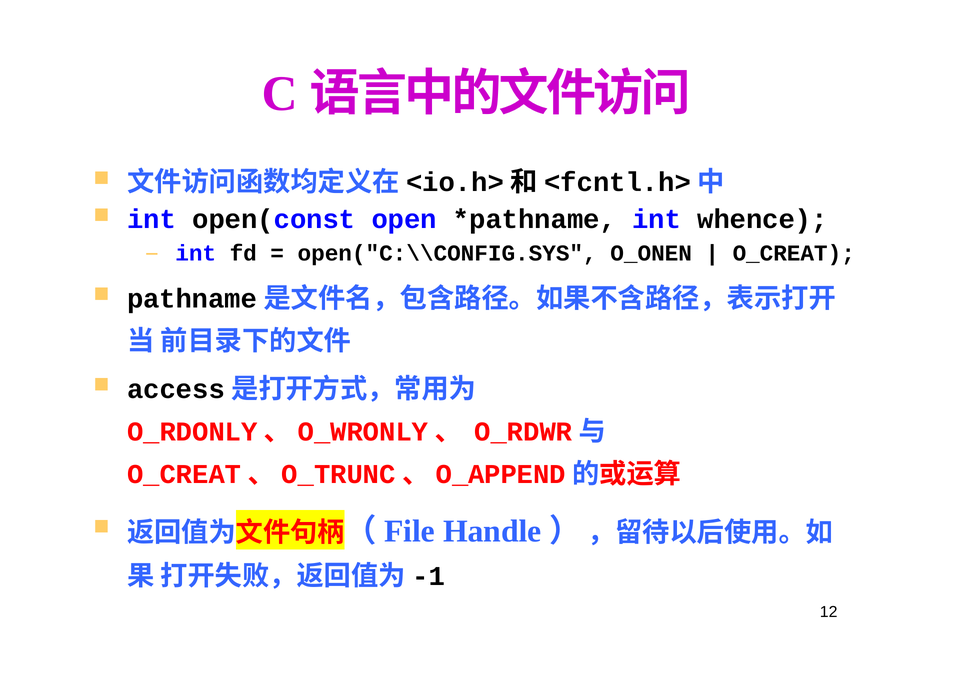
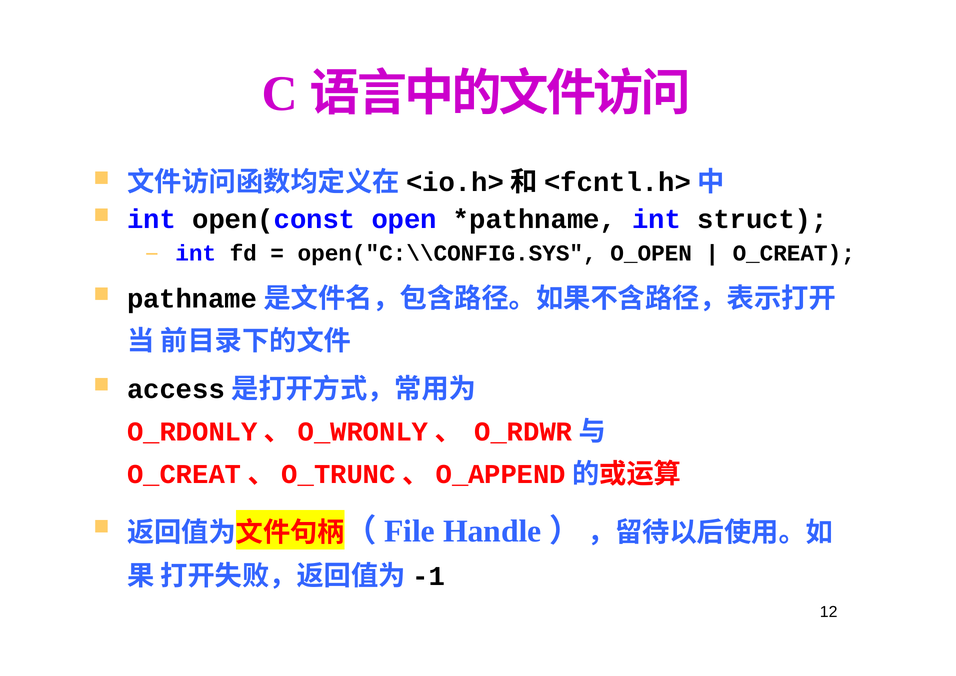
whence: whence -> struct
O_ONEN: O_ONEN -> O_OPEN
